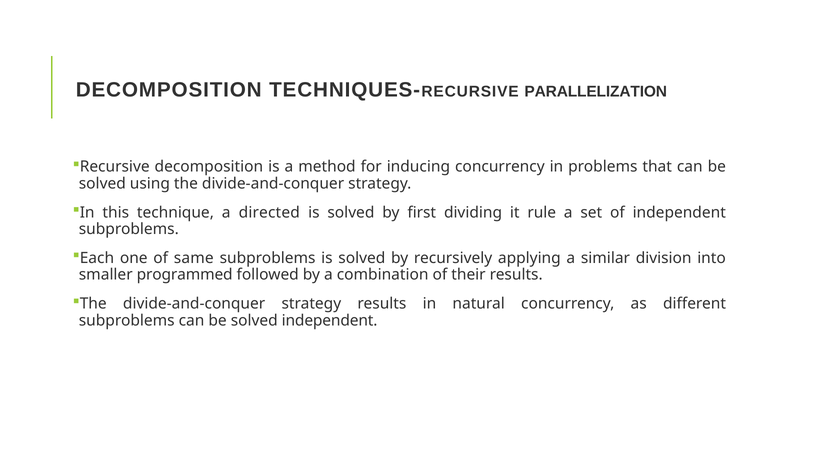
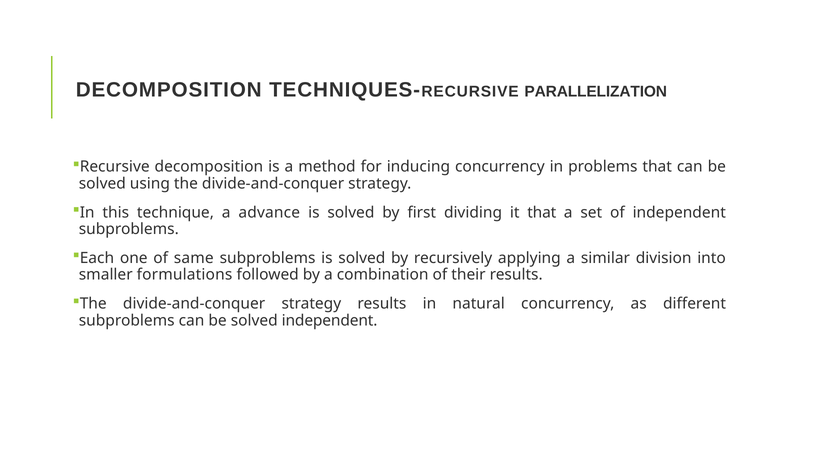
directed: directed -> advance
it rule: rule -> that
programmed: programmed -> formulations
